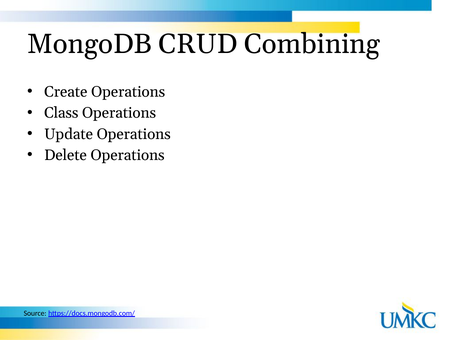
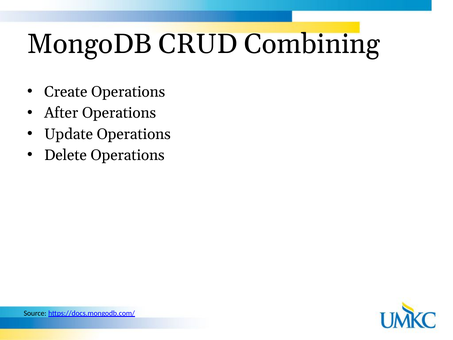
Class: Class -> After
